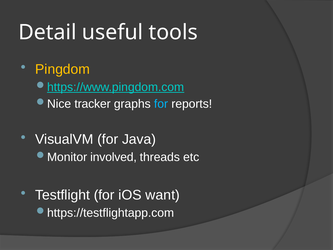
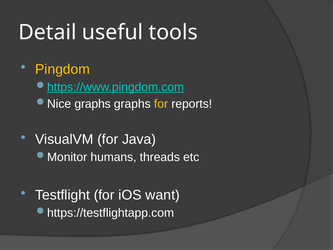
tracker at (93, 104): tracker -> graphs
for at (161, 104) colour: light blue -> yellow
involved: involved -> humans
